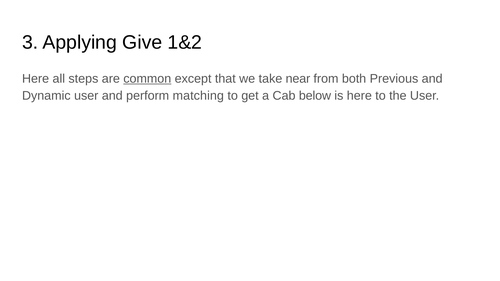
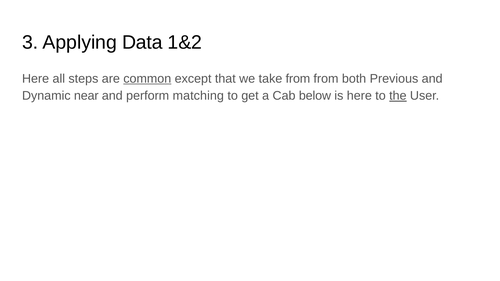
Give: Give -> Data
take near: near -> from
Dynamic user: user -> near
the underline: none -> present
